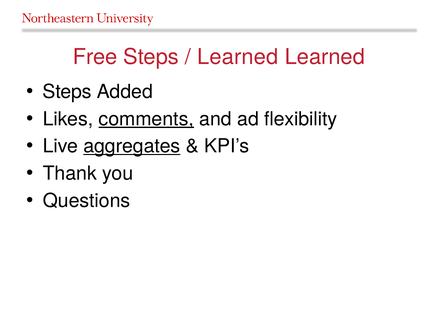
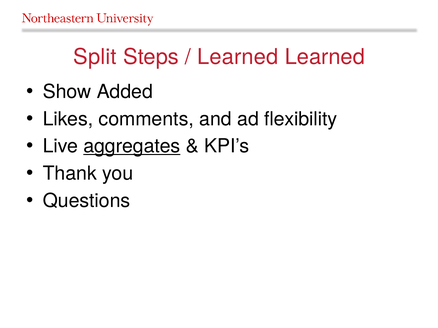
Free: Free -> Split
Steps at (67, 92): Steps -> Show
comments underline: present -> none
